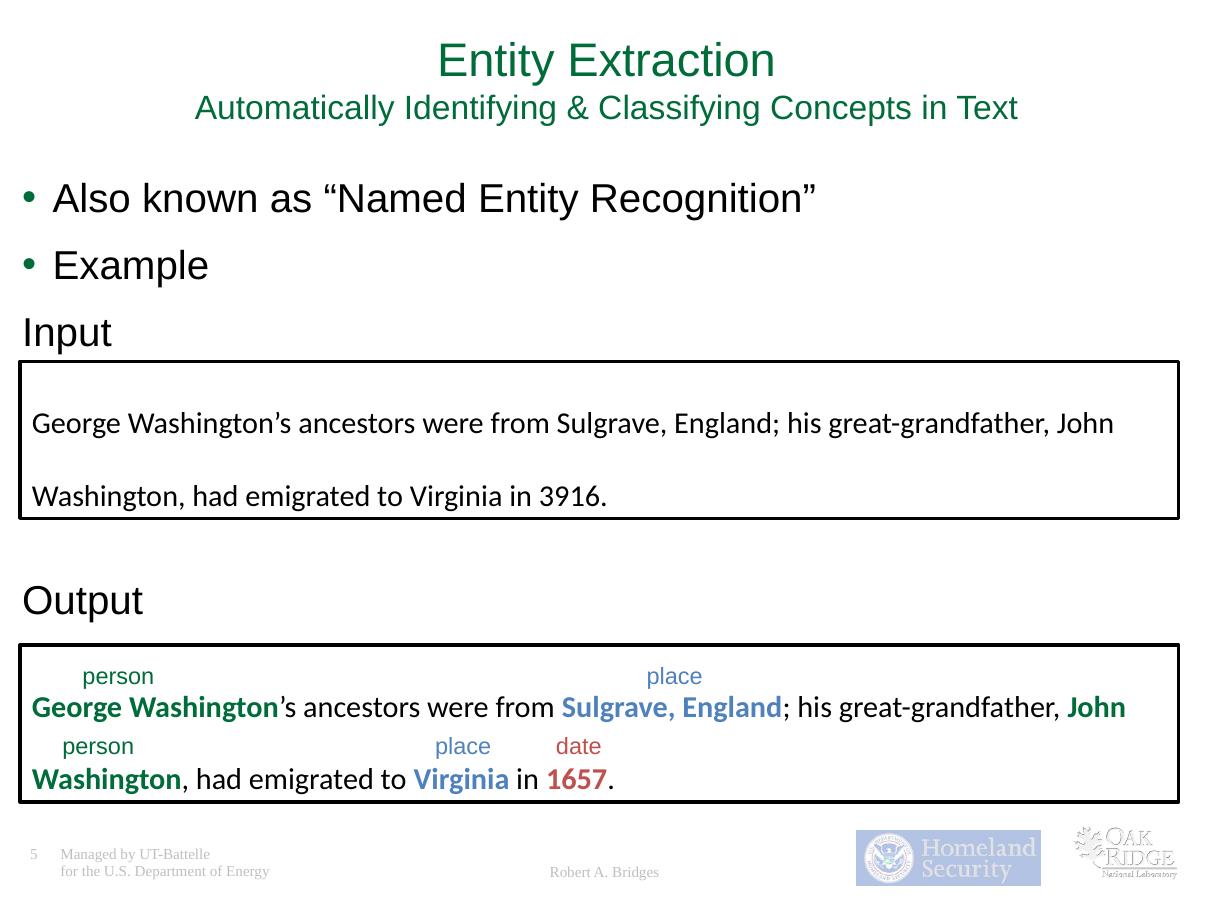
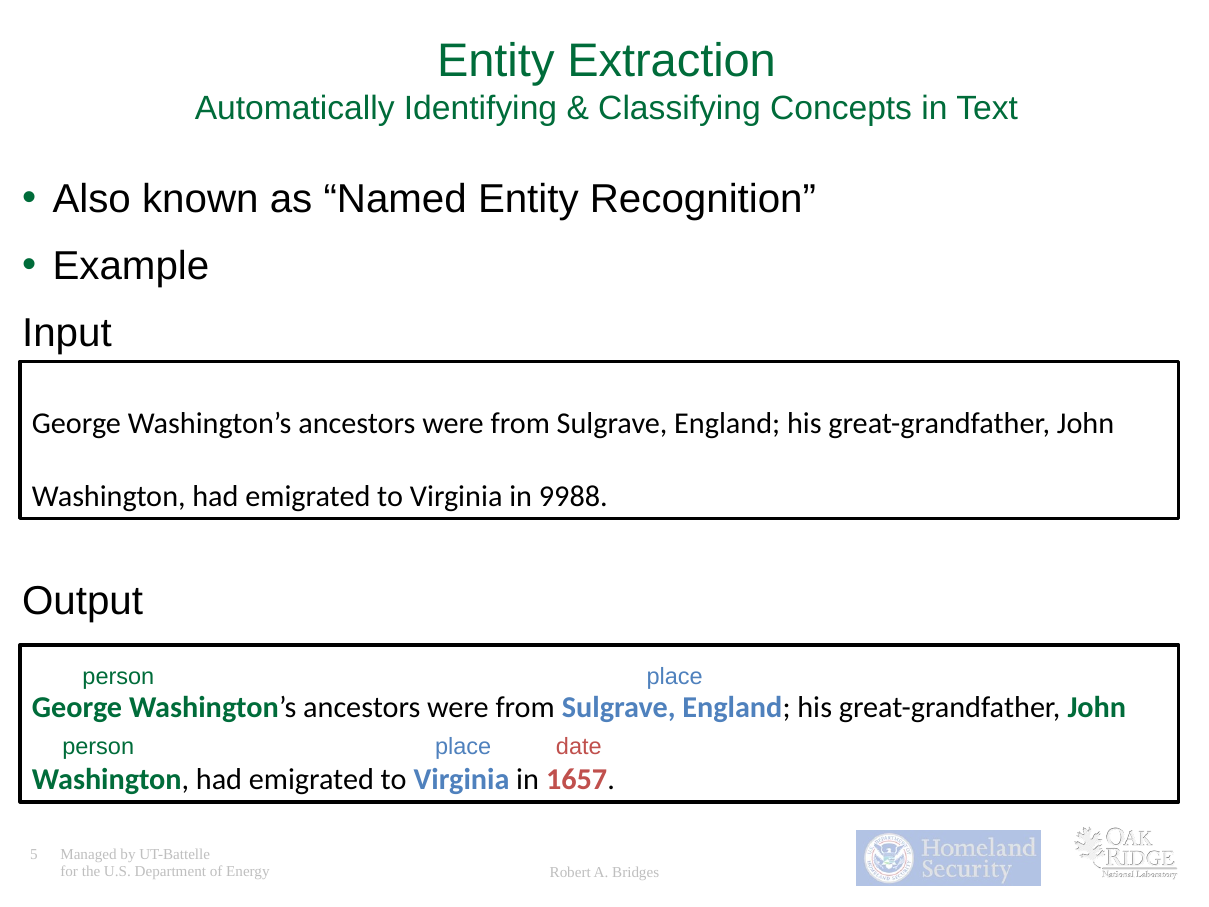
3916: 3916 -> 9988
